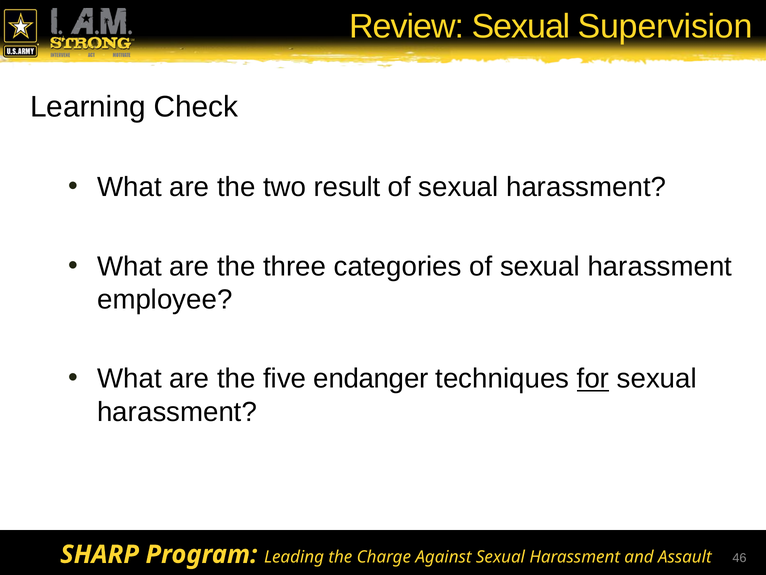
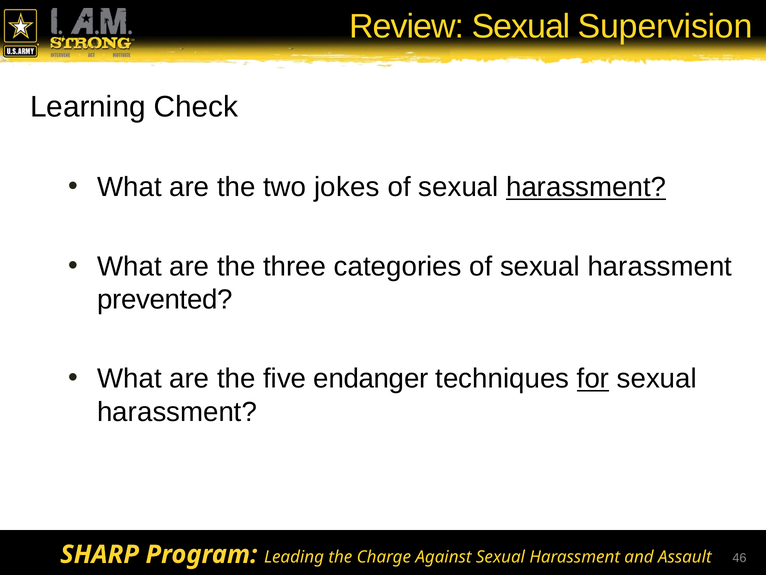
result: result -> jokes
harassment at (586, 187) underline: none -> present
employee: employee -> prevented
